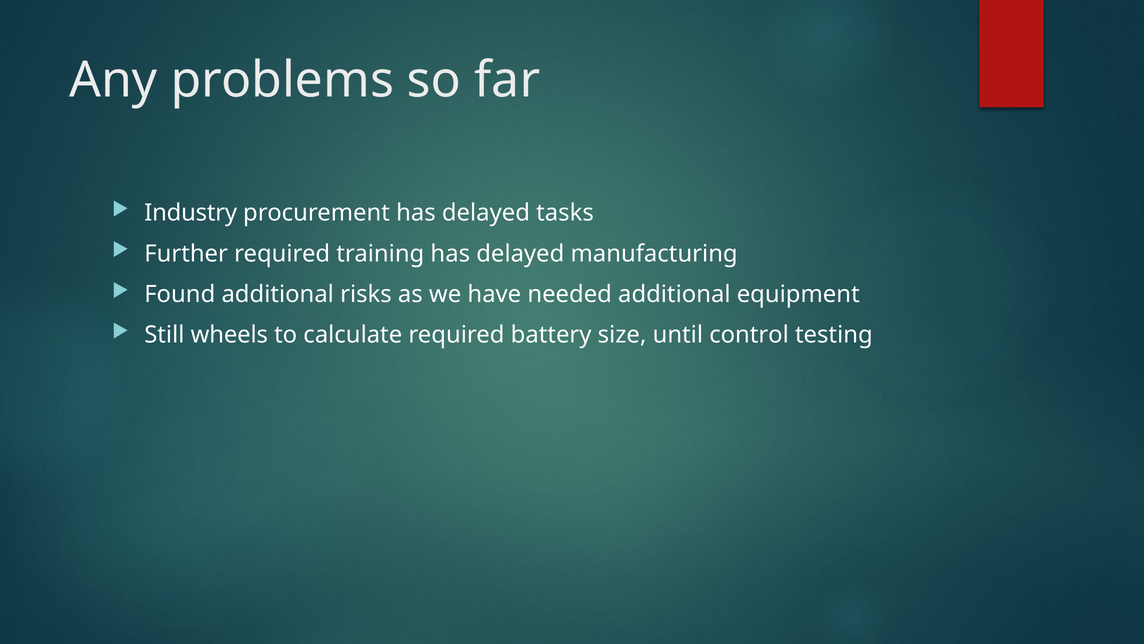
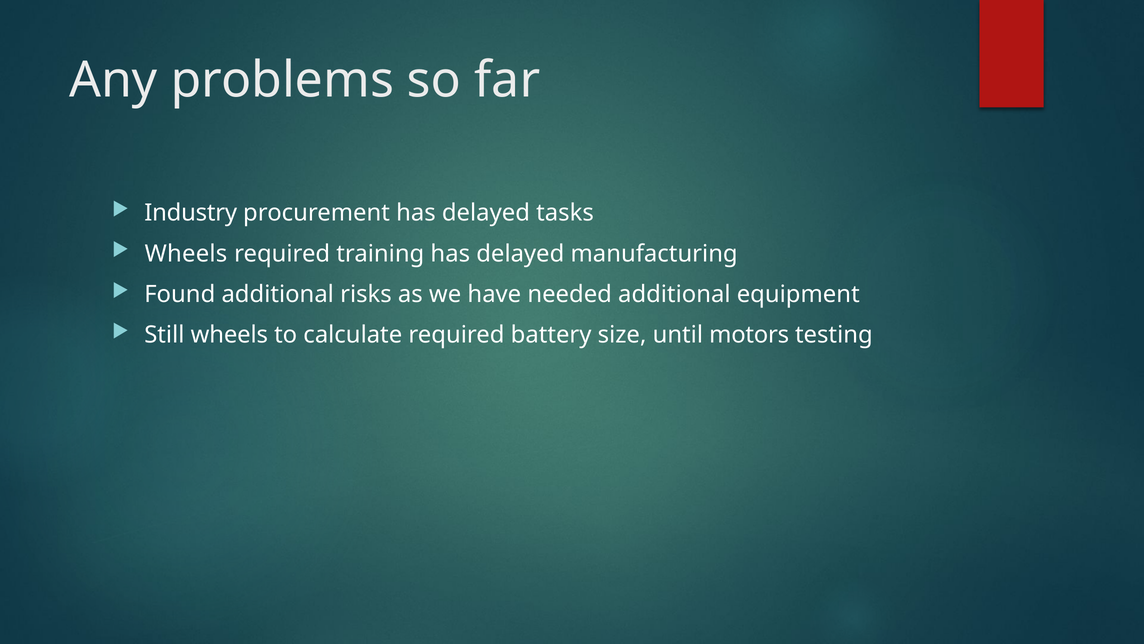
Further at (186, 253): Further -> Wheels
control: control -> motors
